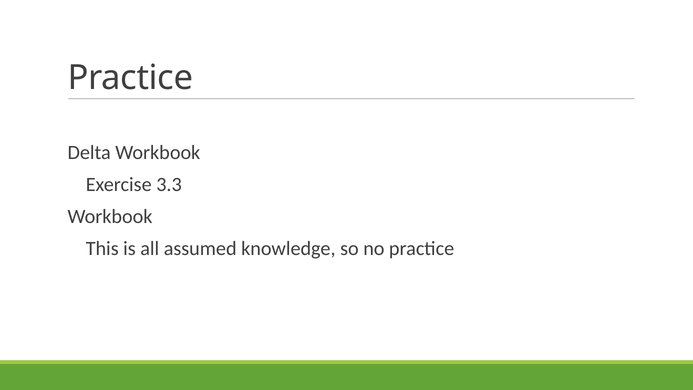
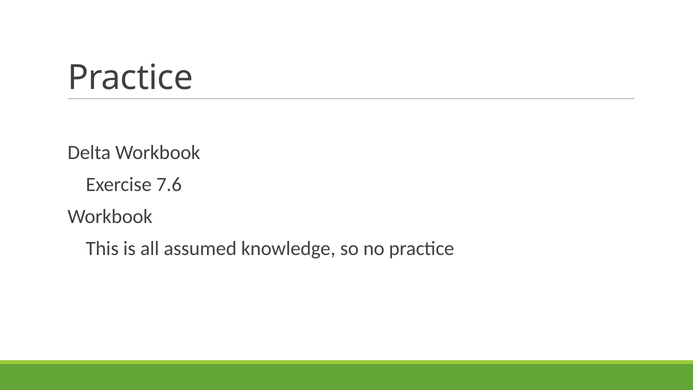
3.3: 3.3 -> 7.6
